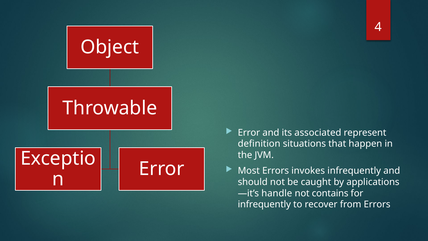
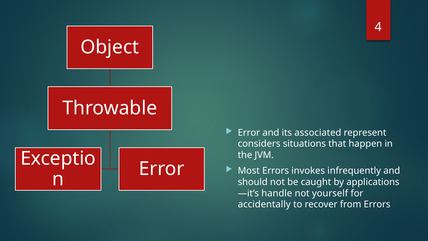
definition: definition -> considers
contains: contains -> yourself
infrequently at (264, 204): infrequently -> accidentally
